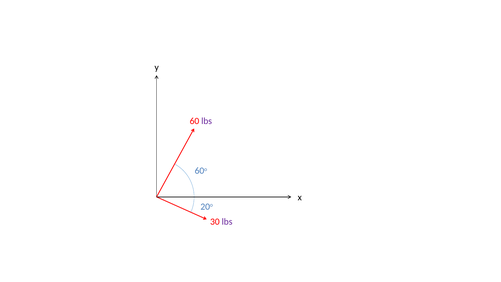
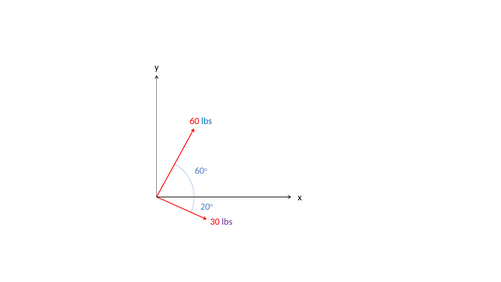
lbs at (207, 121) colour: purple -> blue
